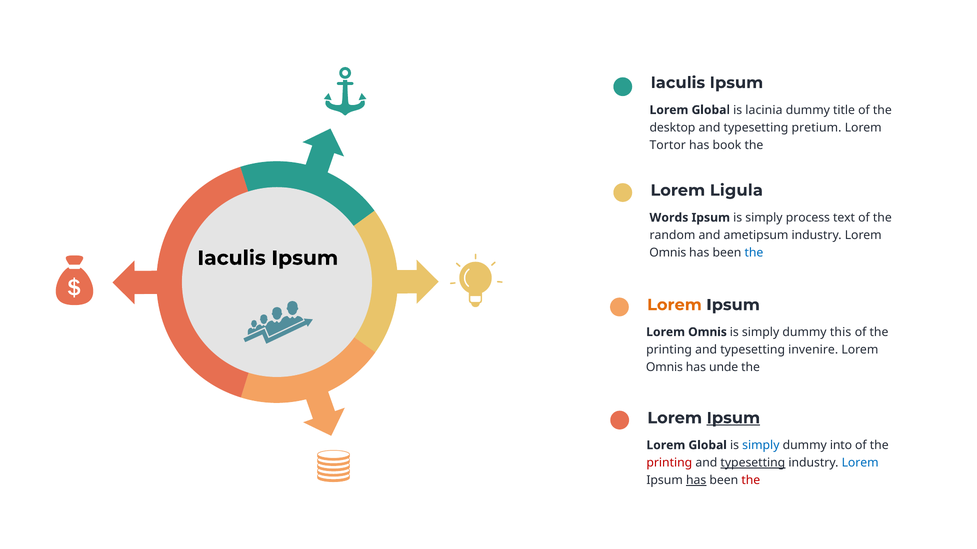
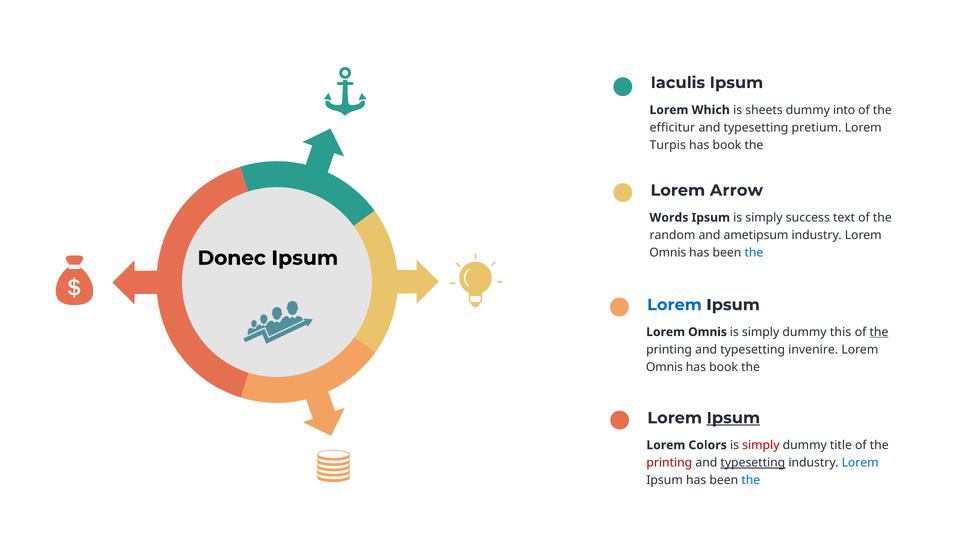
Global at (711, 110): Global -> Which
lacinia: lacinia -> sheets
title: title -> into
desktop: desktop -> efficitur
Tortor: Tortor -> Turpis
Ligula: Ligula -> Arrow
process: process -> success
Iaculis at (232, 258): Iaculis -> Donec
Lorem at (674, 305) colour: orange -> blue
the at (879, 332) underline: none -> present
unde at (724, 368): unde -> book
Global at (708, 446): Global -> Colors
simply at (761, 446) colour: blue -> red
into: into -> title
has at (696, 481) underline: present -> none
the at (751, 481) colour: red -> blue
